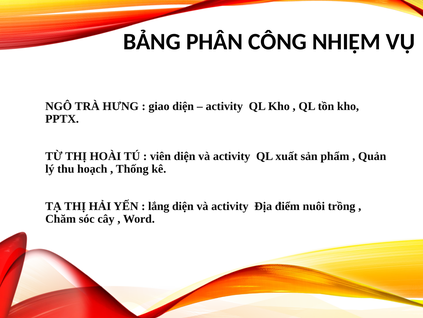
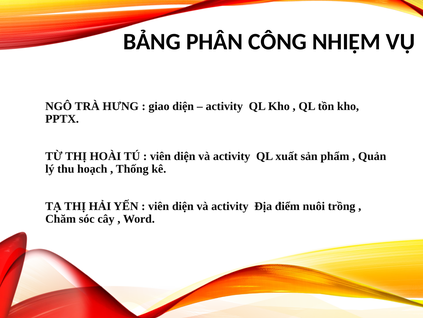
lắng at (159, 206): lắng -> viên
